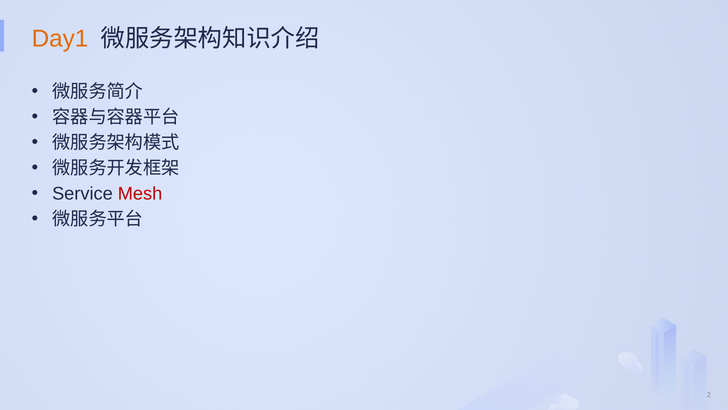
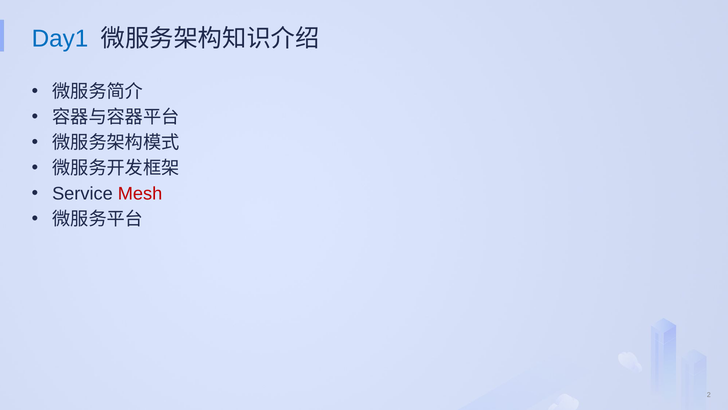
Day1 colour: orange -> blue
